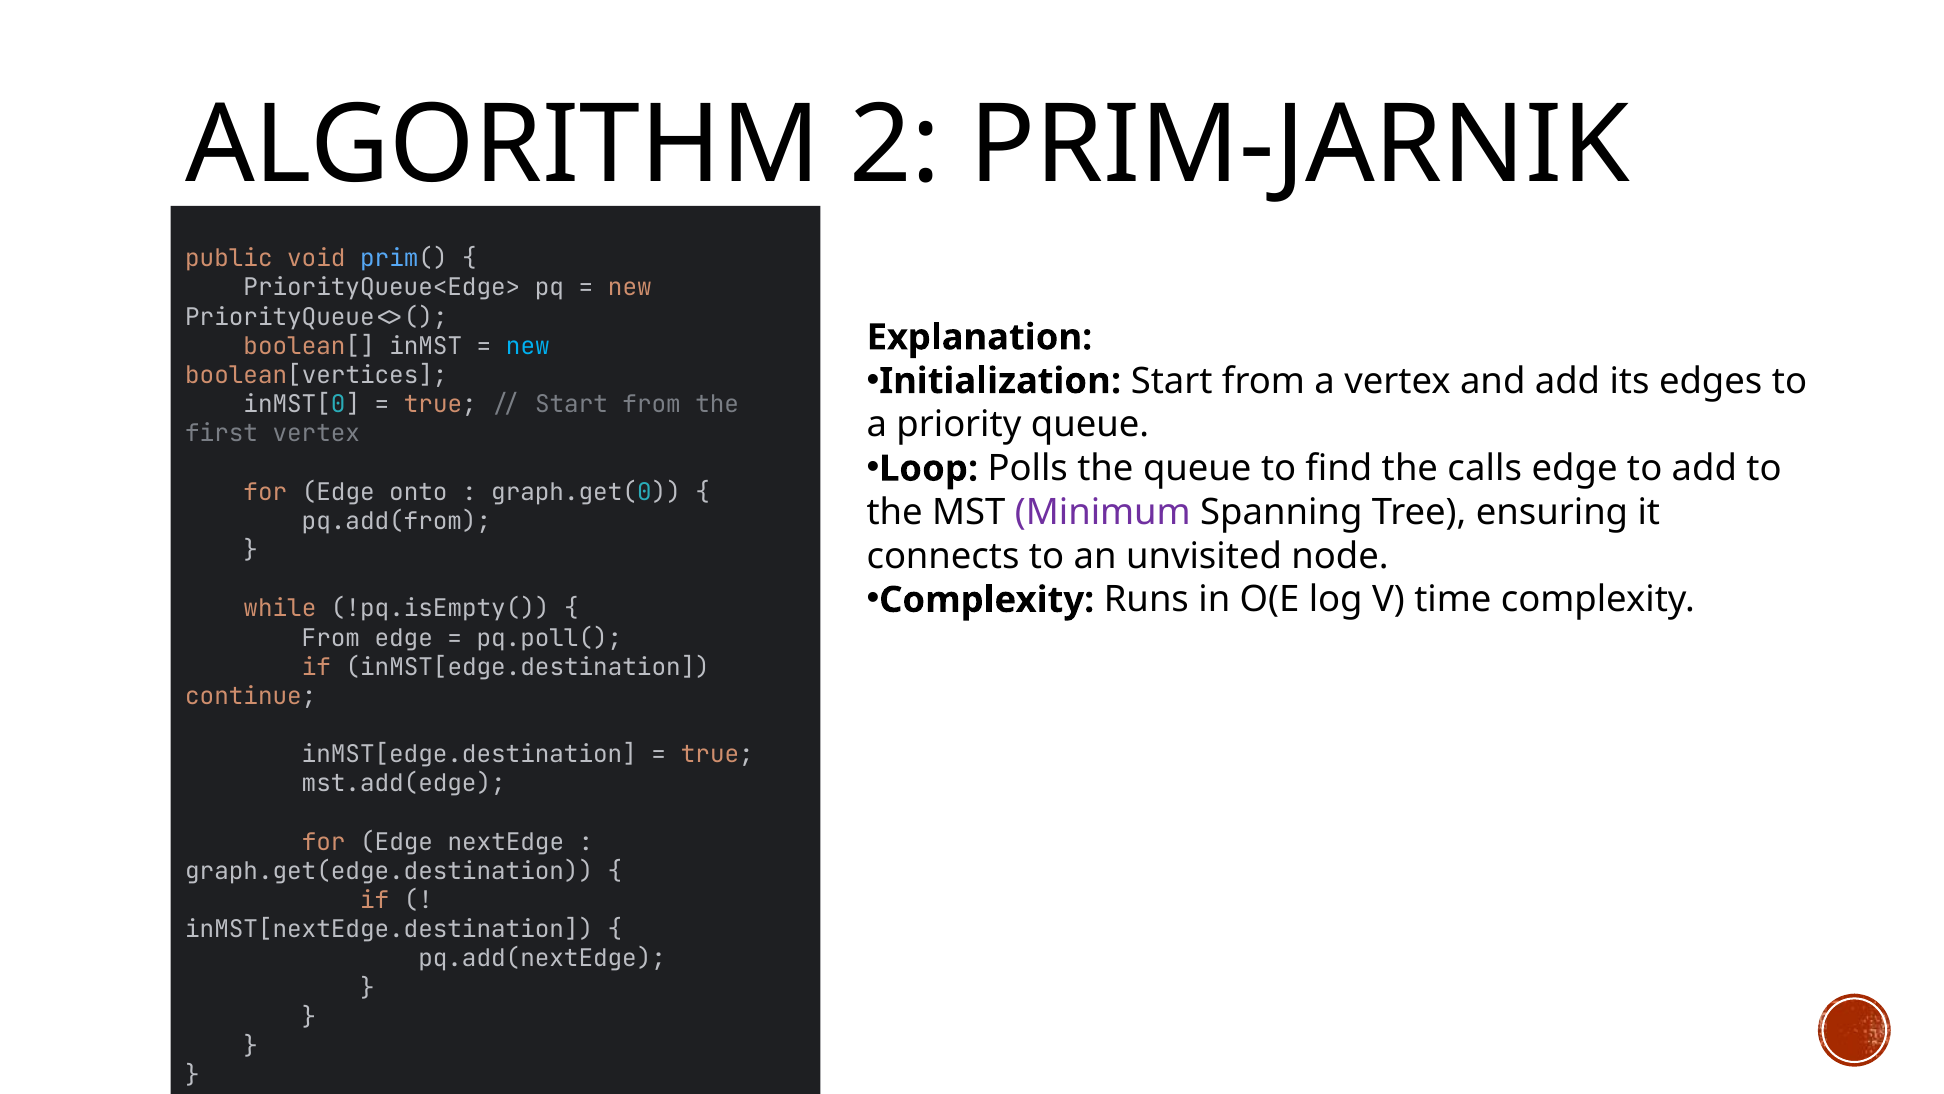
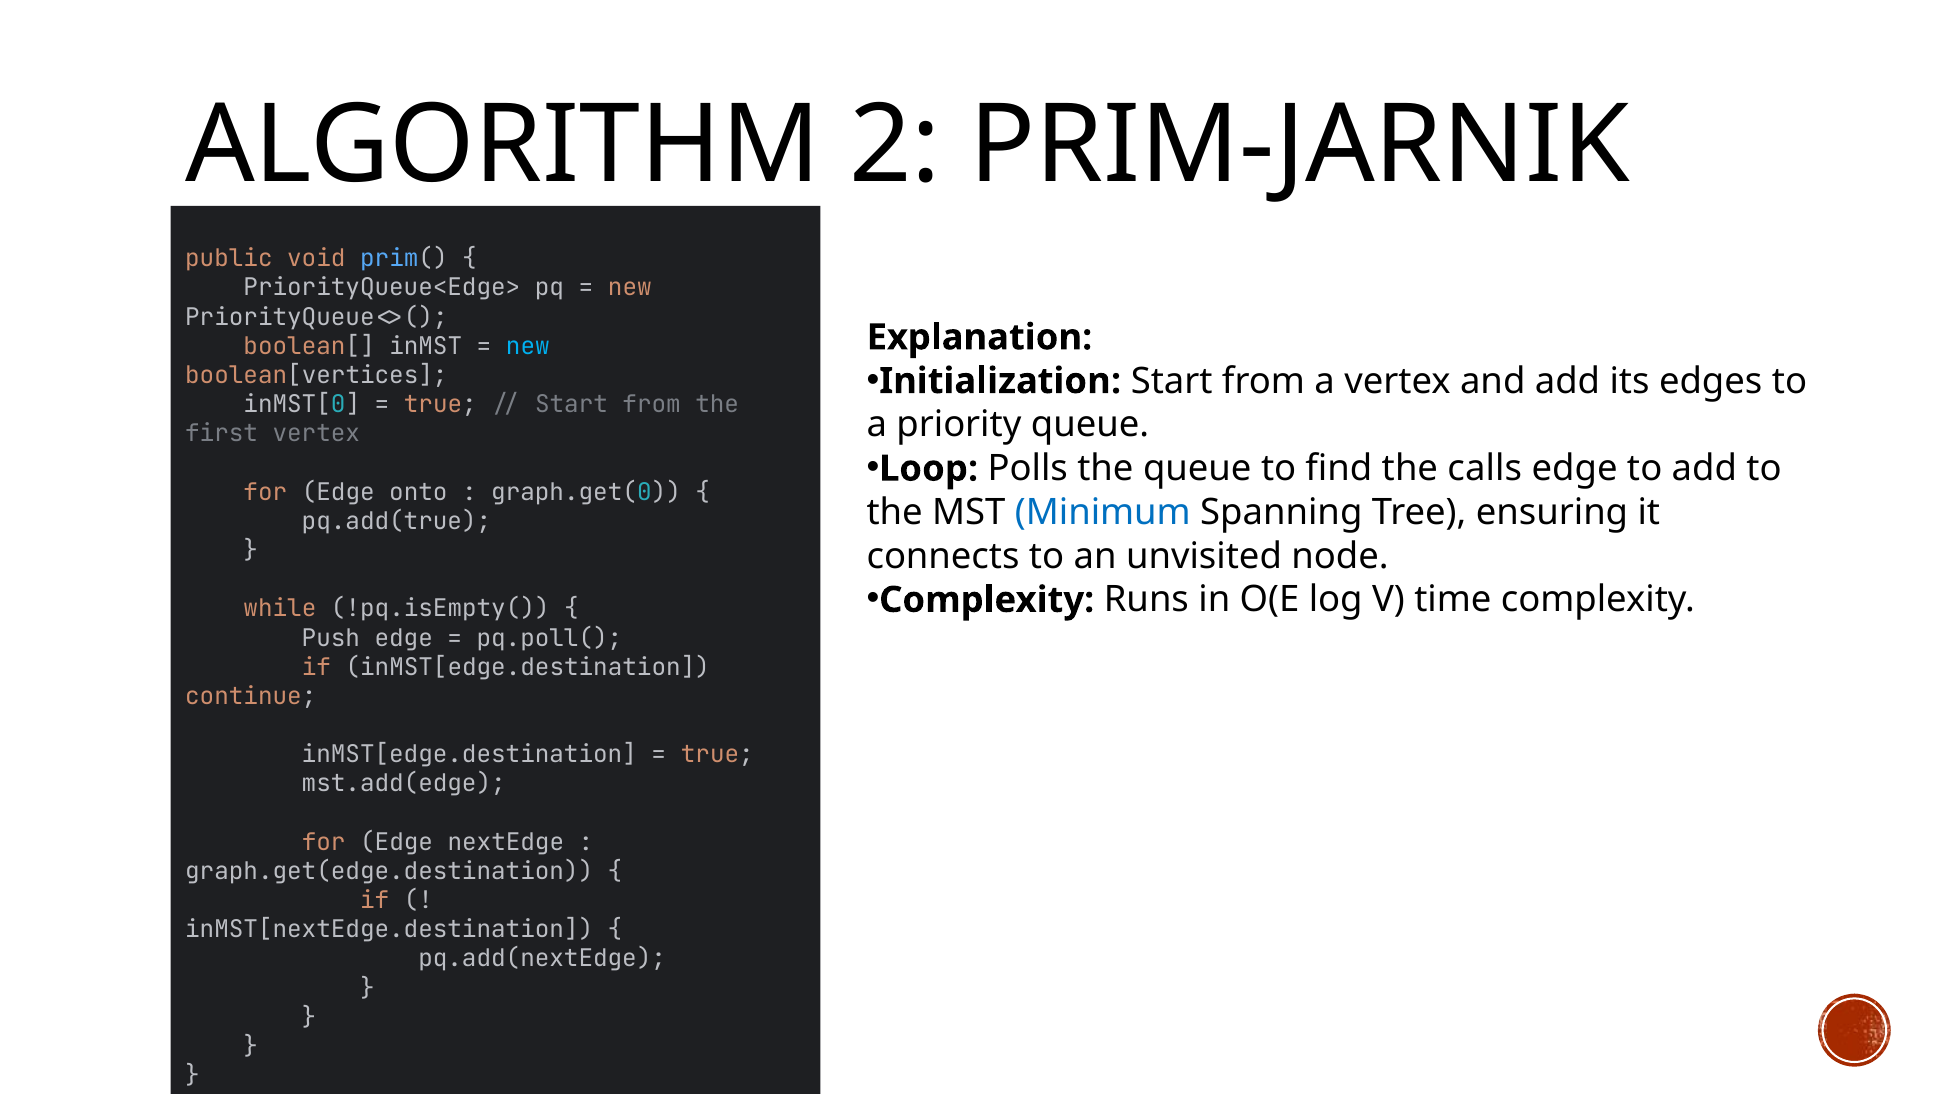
Minimum colour: purple -> blue
pq.add(from: pq.add(from -> pq.add(true
From at (331, 638): From -> Push
